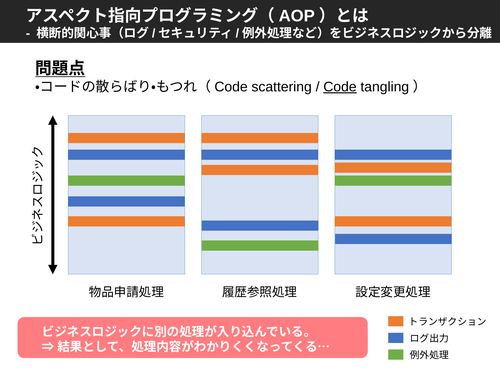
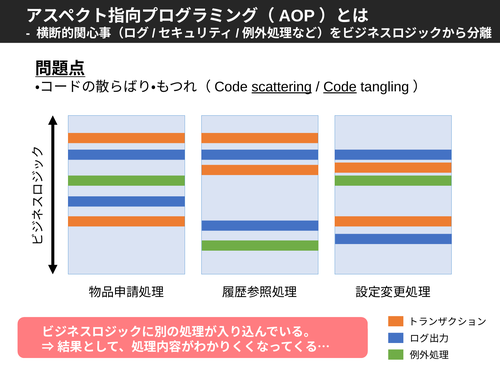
scattering underline: none -> present
